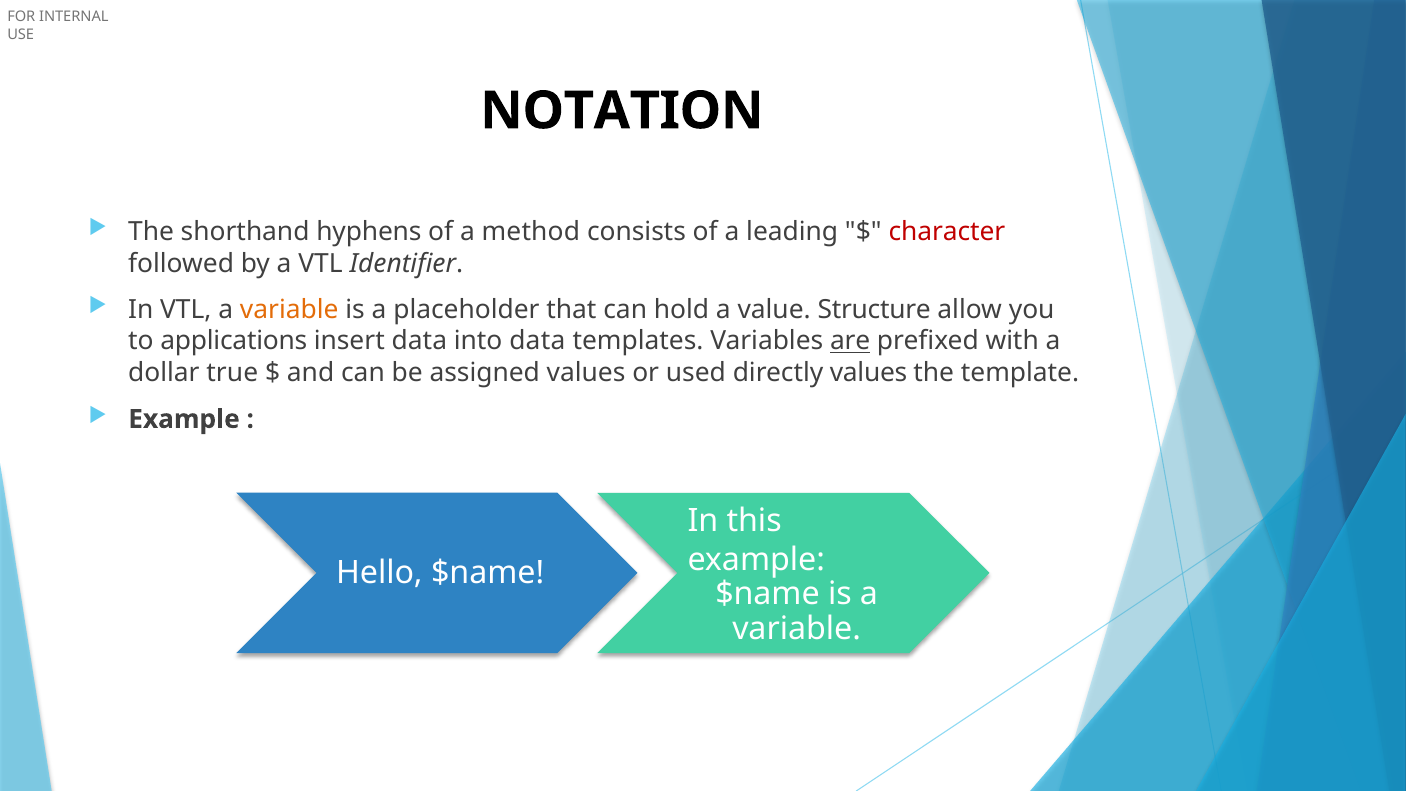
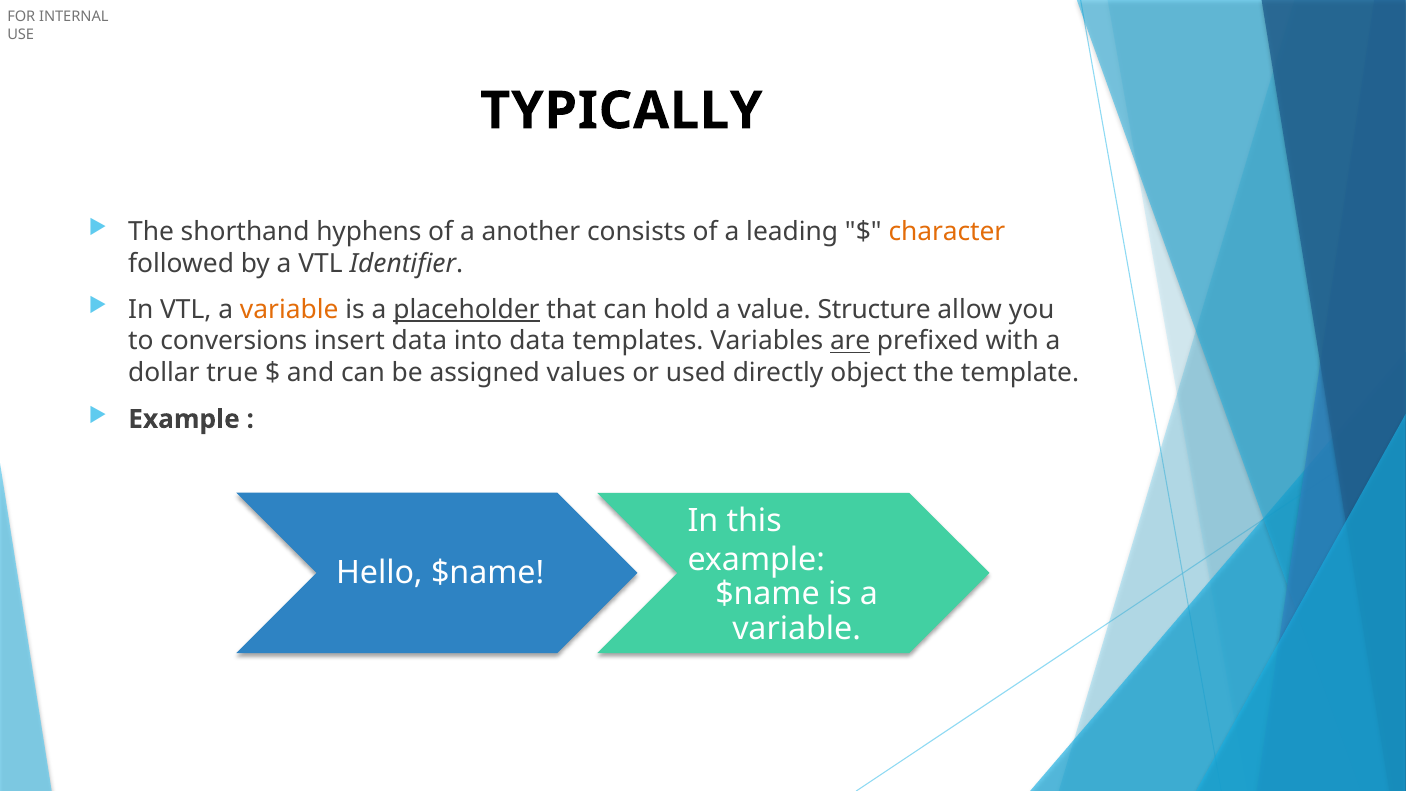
NOTATION: NOTATION -> TYPICALLY
method: method -> another
character colour: red -> orange
placeholder underline: none -> present
applications: applications -> conversions
directly values: values -> object
